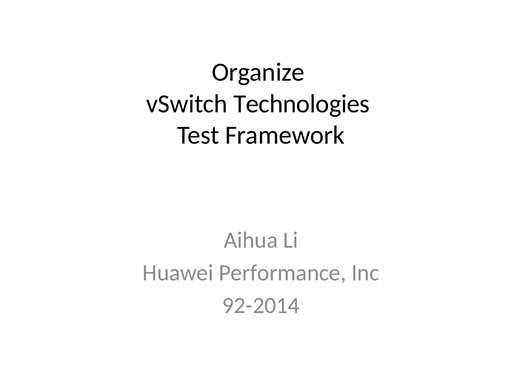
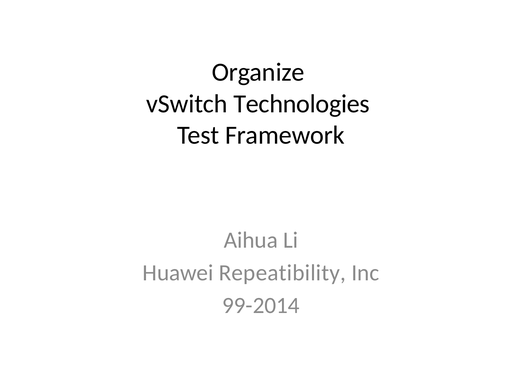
Performance: Performance -> Repeatibility
92-2014: 92-2014 -> 99-2014
